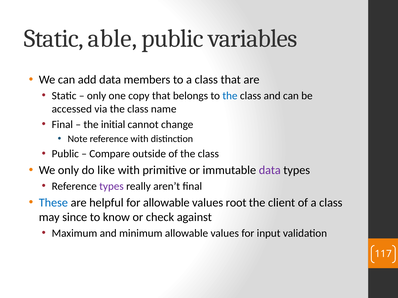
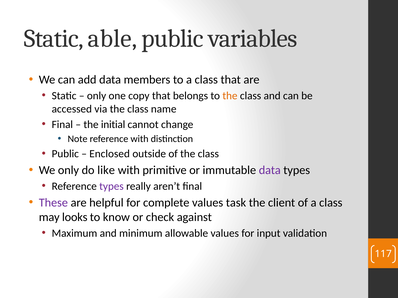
the at (230, 96) colour: blue -> orange
Compare: Compare -> Enclosed
These colour: blue -> purple
for allowable: allowable -> complete
root: root -> task
since: since -> looks
